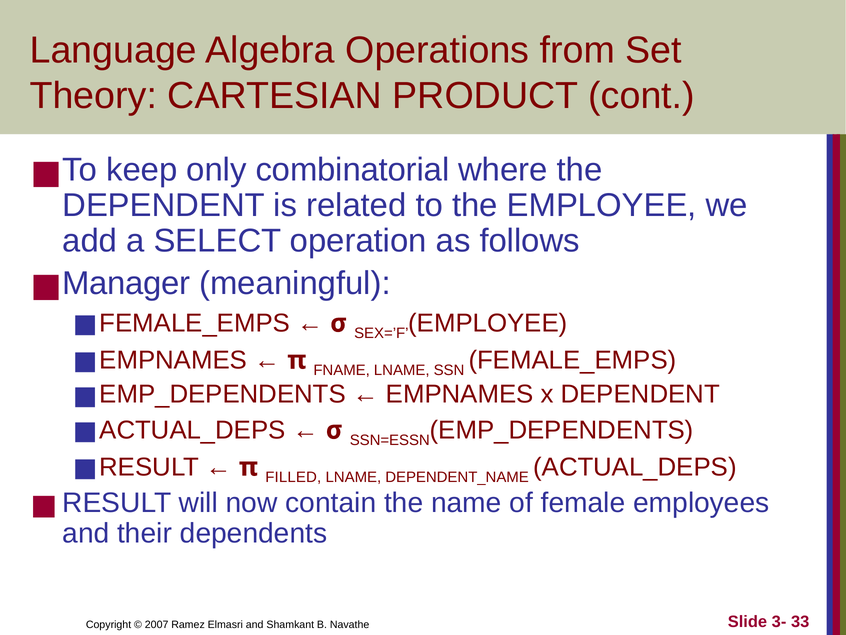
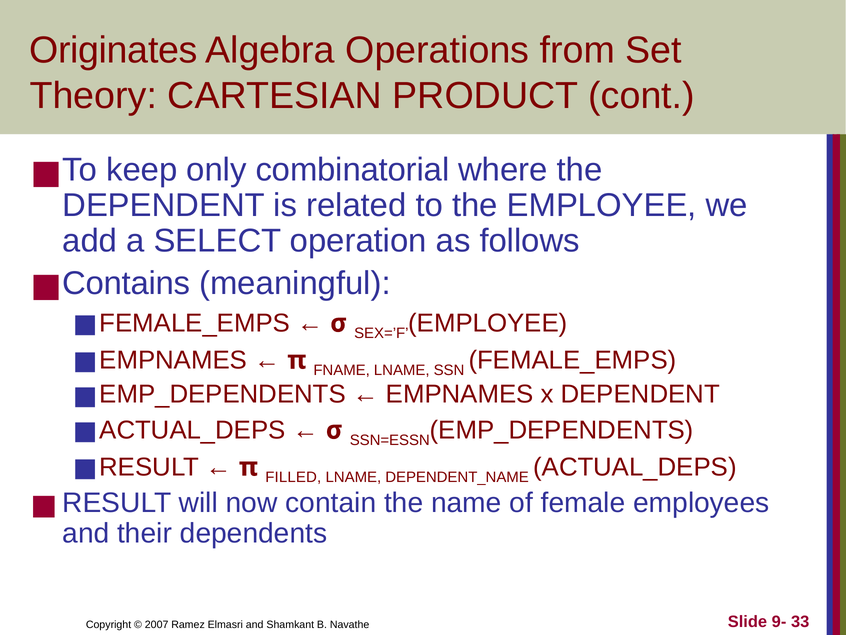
Language: Language -> Originates
Manager: Manager -> Contains
3-: 3- -> 9-
